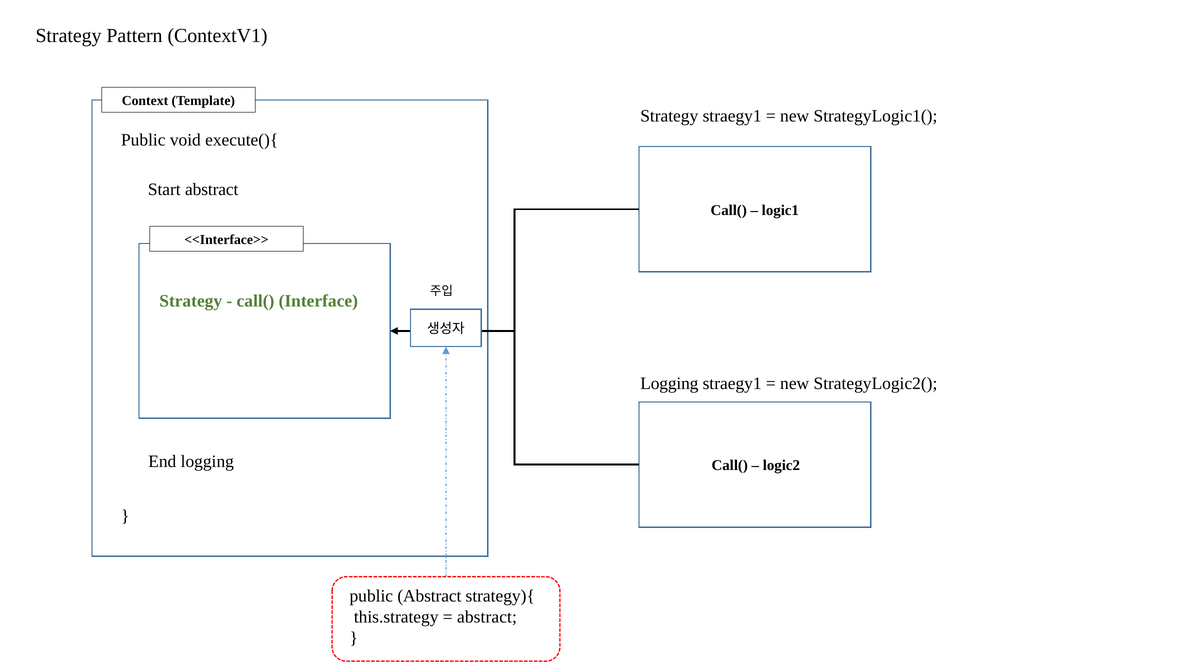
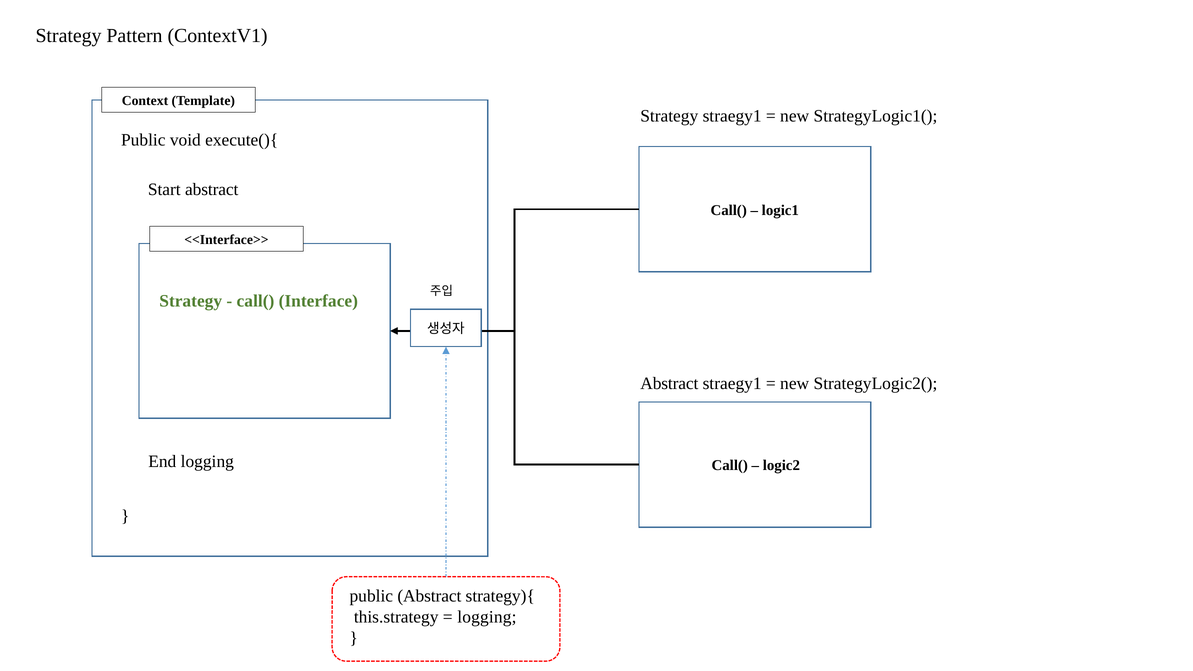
Logging at (669, 383): Logging -> Abstract
abstract at (487, 617): abstract -> logging
